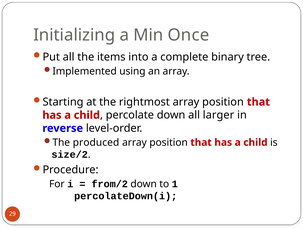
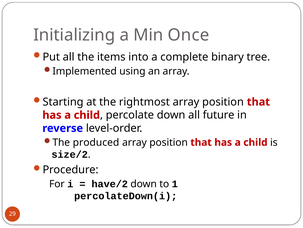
larger: larger -> future
from/2: from/2 -> have/2
